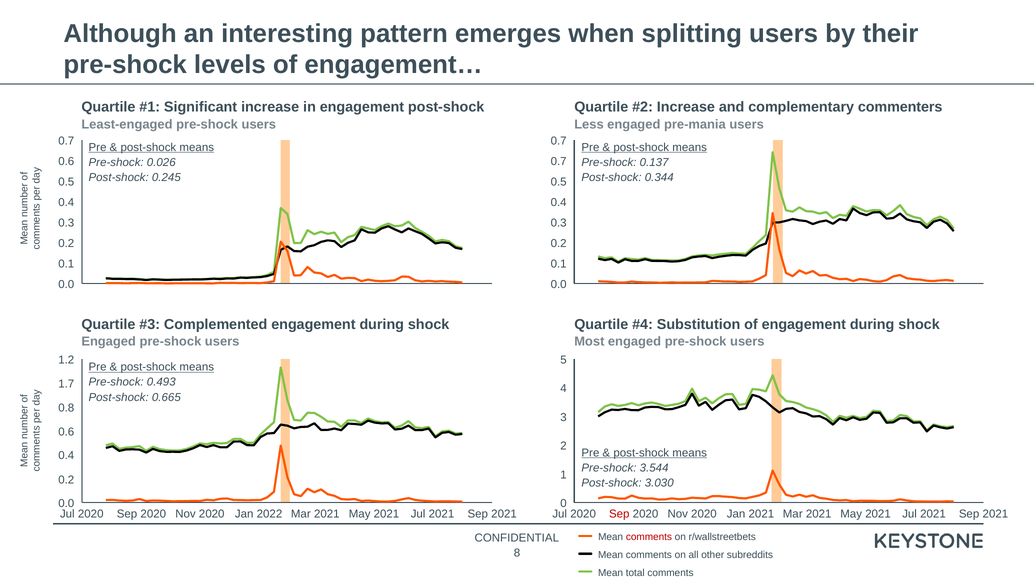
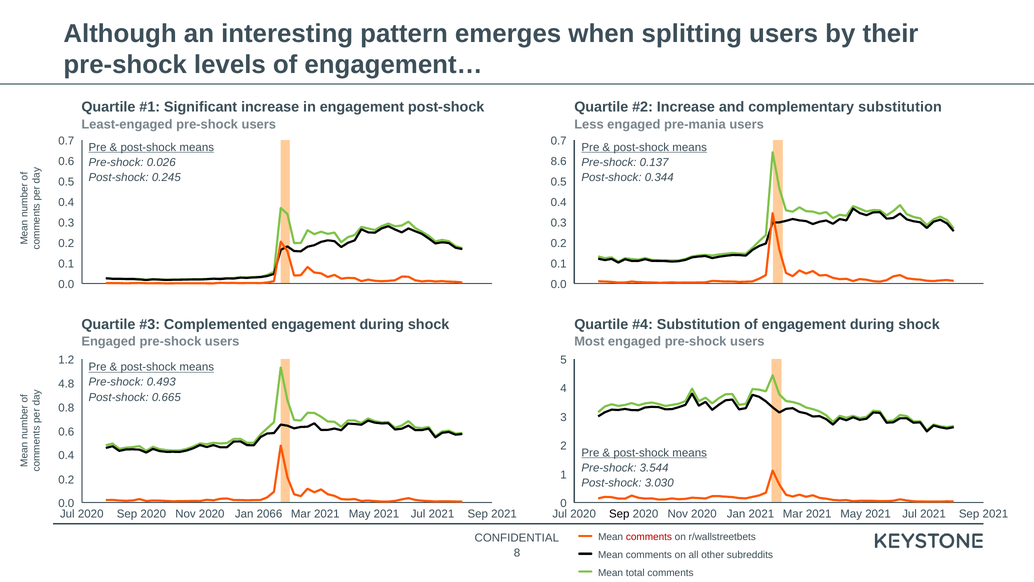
complementary commenters: commenters -> substitution
0.7 at (559, 161): 0.7 -> 8.6
1.7: 1.7 -> 4.8
2022: 2022 -> 2066
Sep at (619, 514) colour: red -> black
